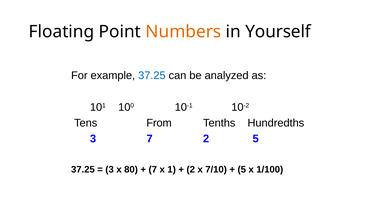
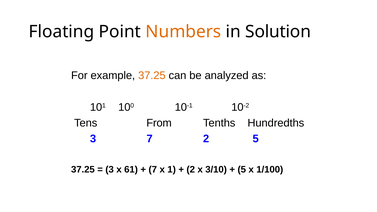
Yourself: Yourself -> Solution
37.25 at (152, 76) colour: blue -> orange
80: 80 -> 61
7/10: 7/10 -> 3/10
